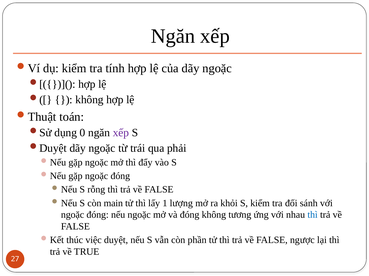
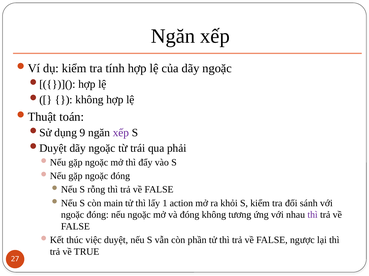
0: 0 -> 9
lượng: lượng -> action
thì at (313, 215) colour: blue -> purple
